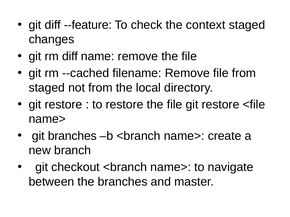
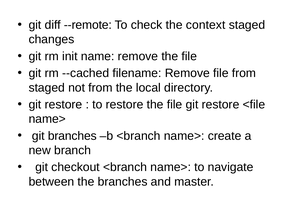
--feature: --feature -> --remote
rm diff: diff -> init
